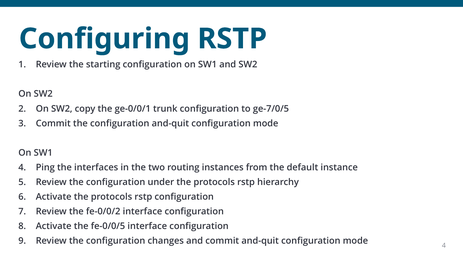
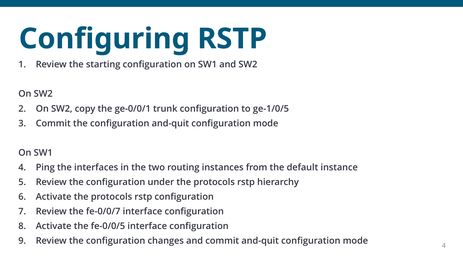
ge-7/0/5: ge-7/0/5 -> ge-1/0/5
fe-0/0/2: fe-0/0/2 -> fe-0/0/7
